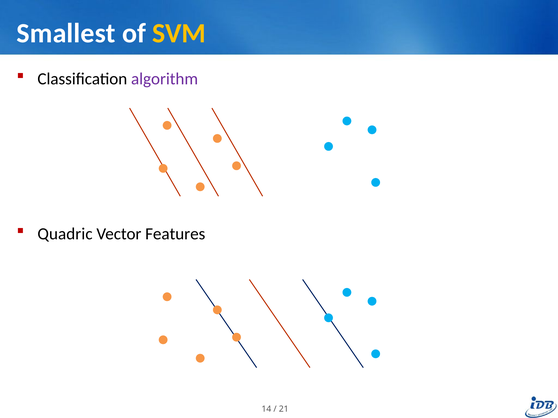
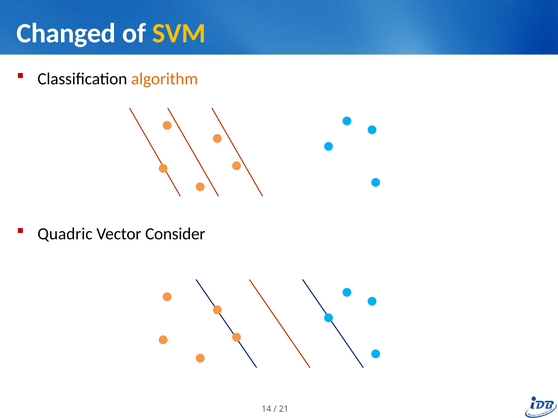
Smallest: Smallest -> Changed
algorithm colour: purple -> orange
Features: Features -> Consider
